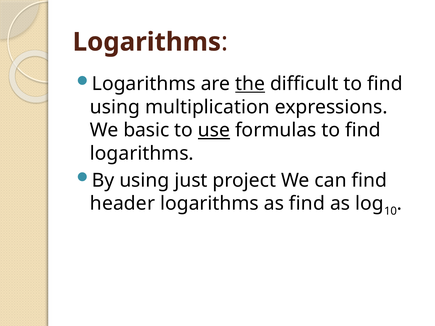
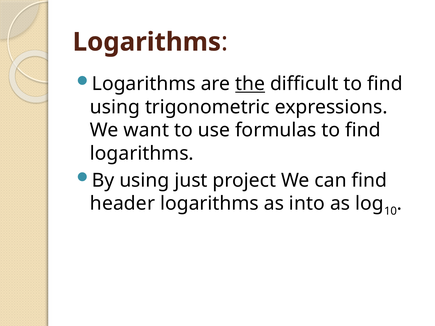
multiplication: multiplication -> trigonometric
basic: basic -> want
use underline: present -> none
as find: find -> into
